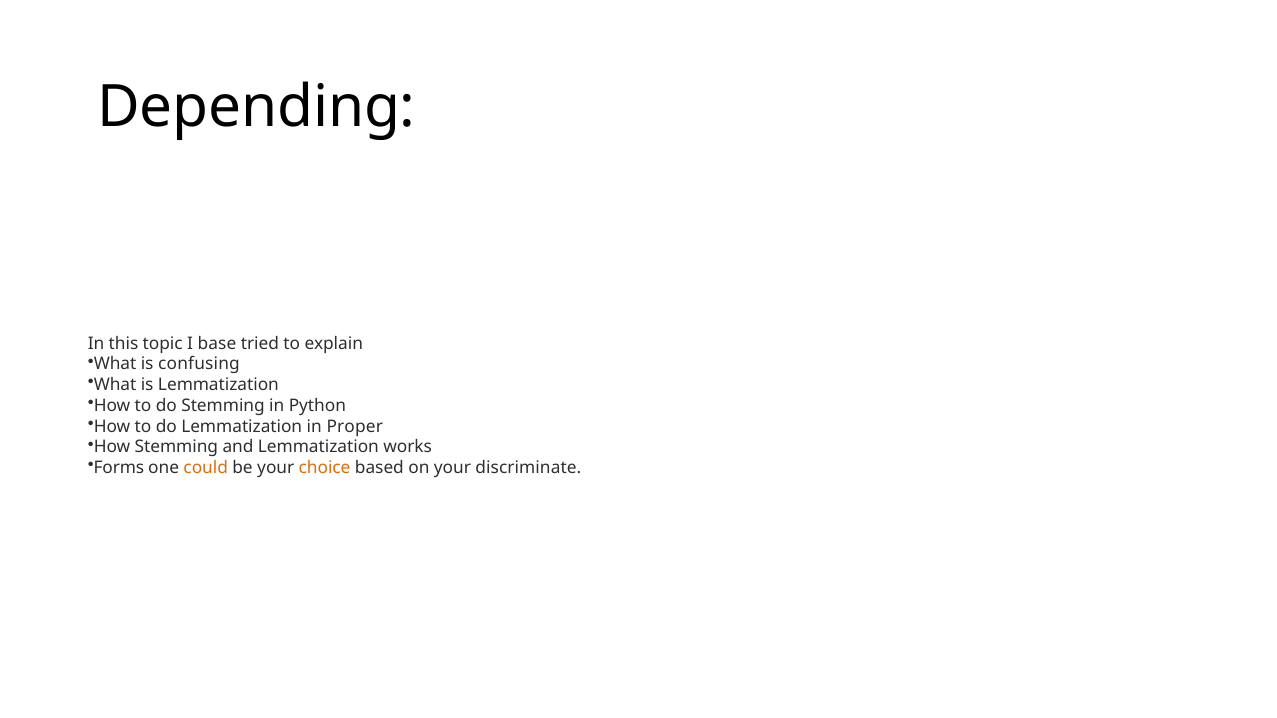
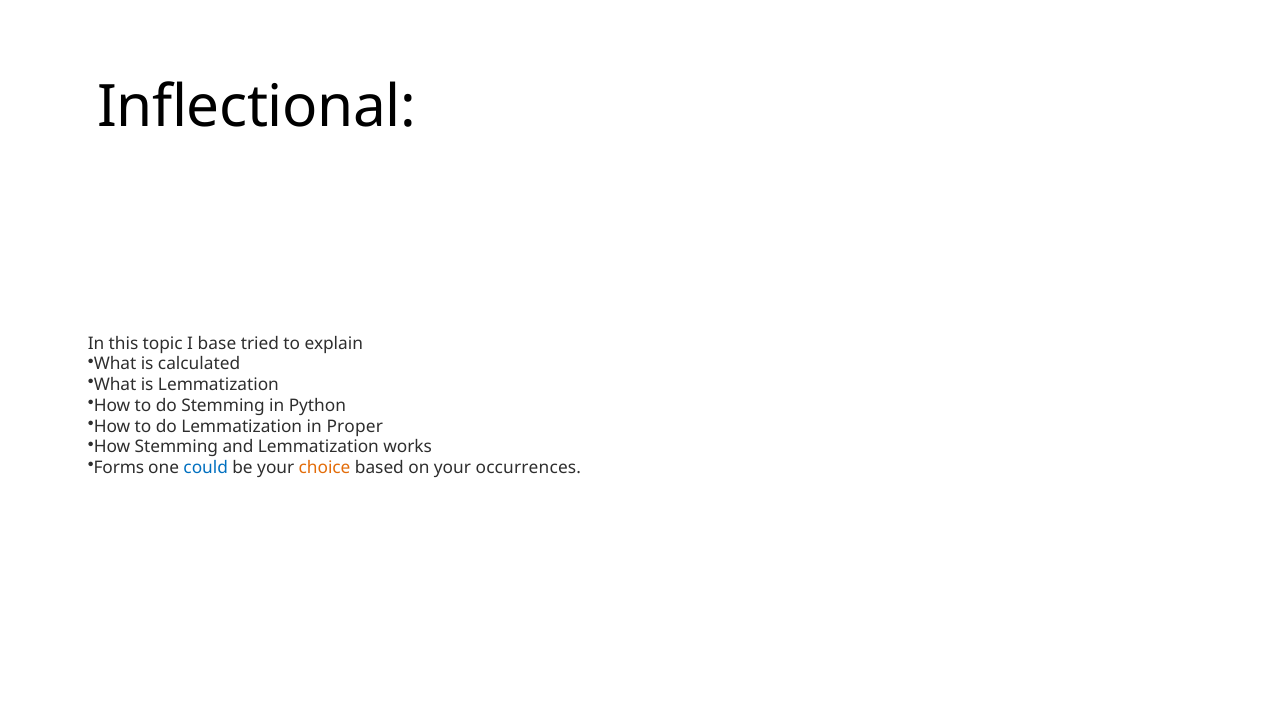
Depending: Depending -> Inflectional
confusing: confusing -> calculated
could colour: orange -> blue
discriminate: discriminate -> occurrences
